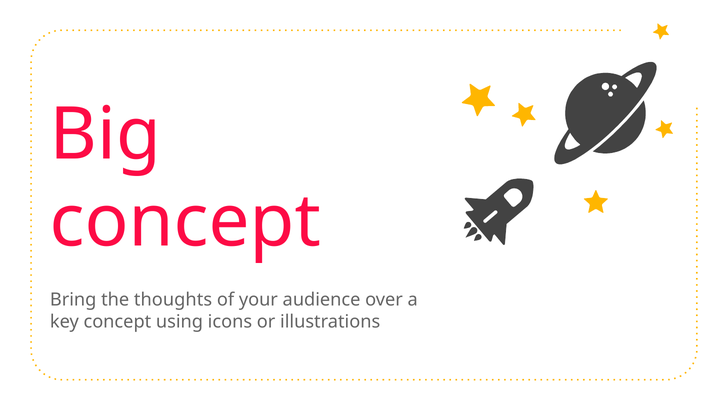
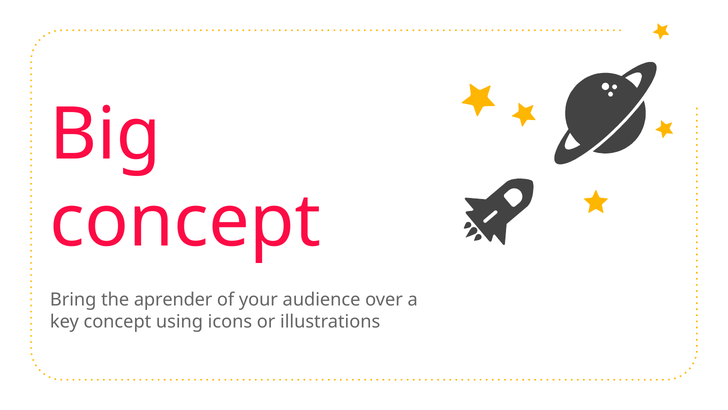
thoughts: thoughts -> aprender
